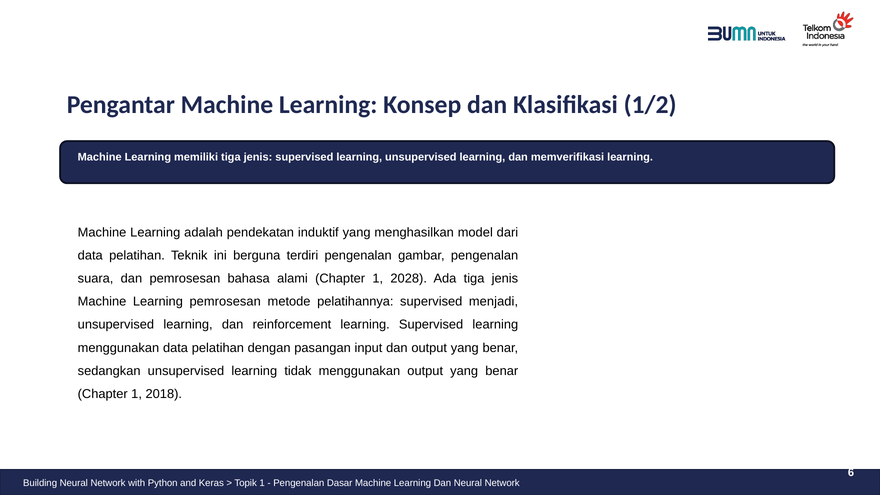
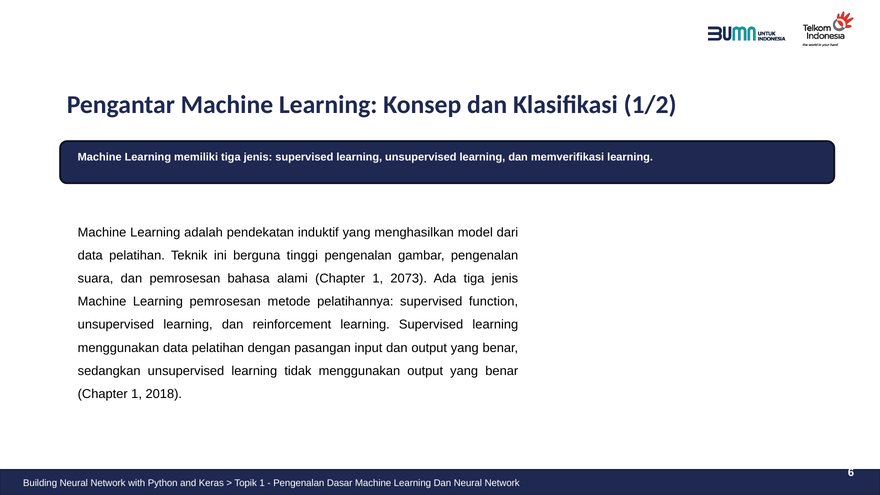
terdiri: terdiri -> tinggi
2028: 2028 -> 2073
menjadi: menjadi -> function
